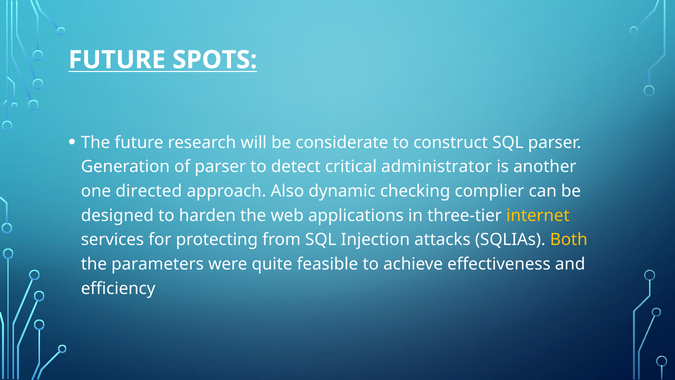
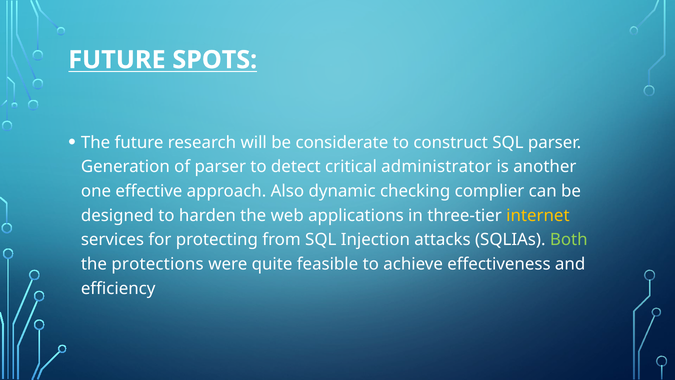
directed: directed -> effective
Both colour: yellow -> light green
parameters: parameters -> protections
